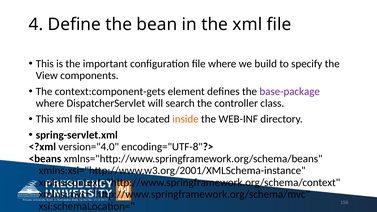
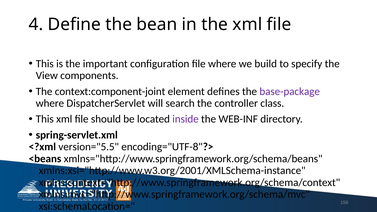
context:component-gets: context:component-gets -> context:component-joint
inside colour: orange -> purple
version="4.0: version="4.0 -> version="5.5
